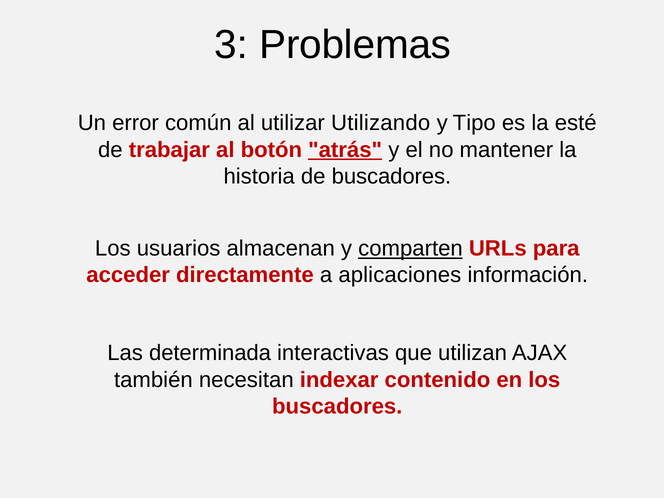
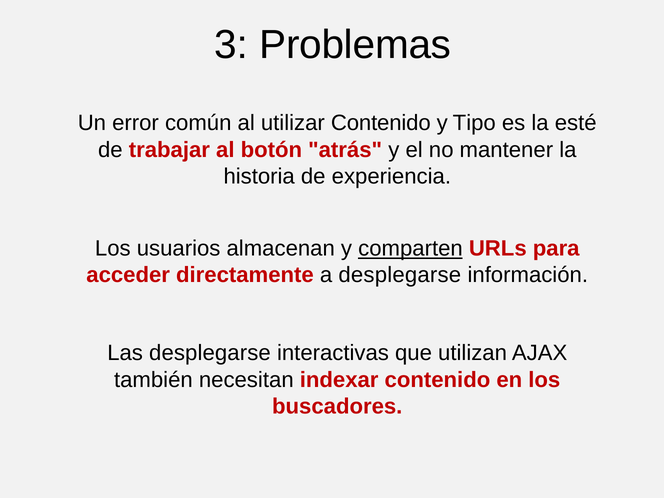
utilizar Utilizando: Utilizando -> Contenido
atrás underline: present -> none
de buscadores: buscadores -> experiencia
a aplicaciones: aplicaciones -> desplegarse
Las determinada: determinada -> desplegarse
